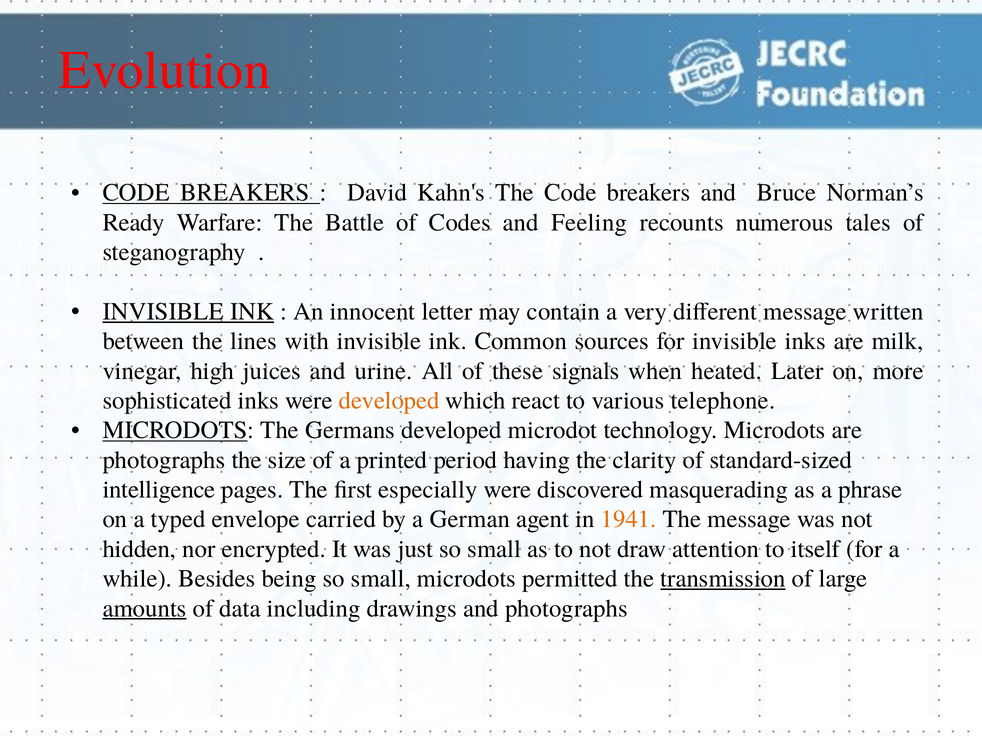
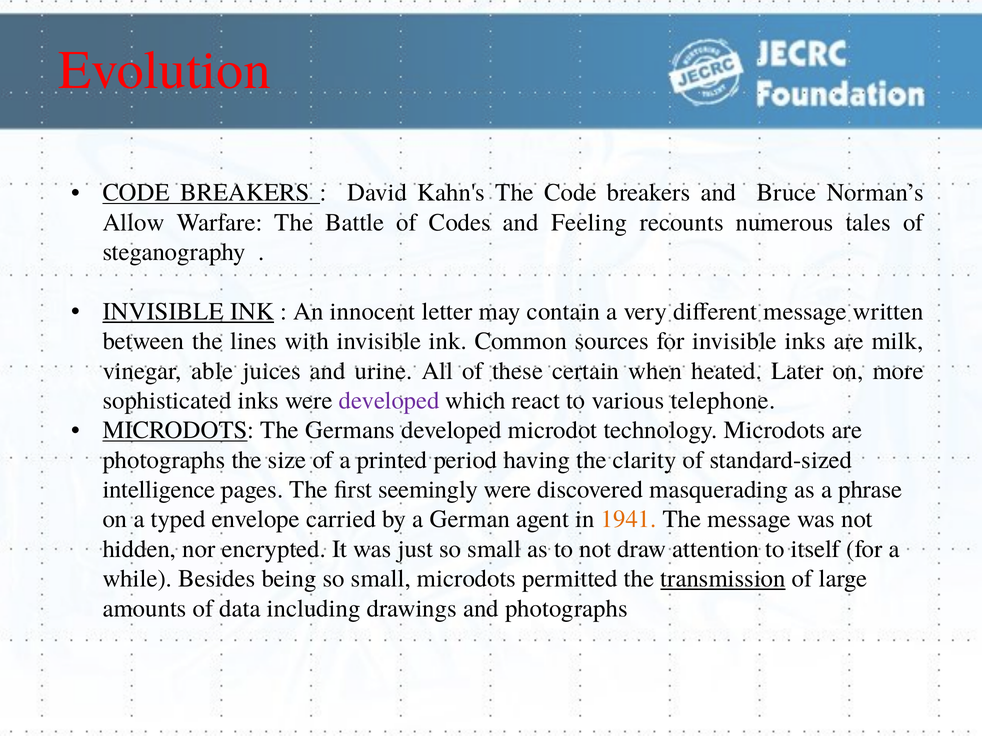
Ready: Ready -> Allow
high: high -> able
signals: signals -> certain
developed at (389, 401) colour: orange -> purple
especially: especially -> seemingly
amounts underline: present -> none
